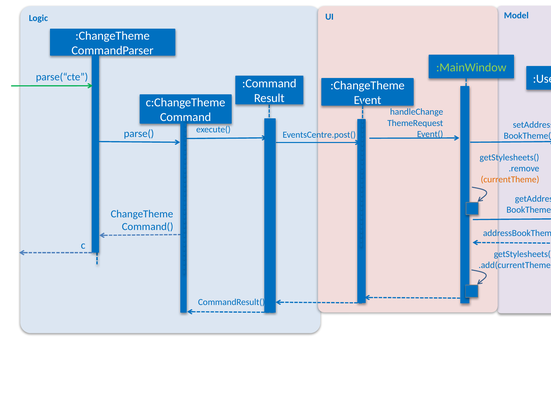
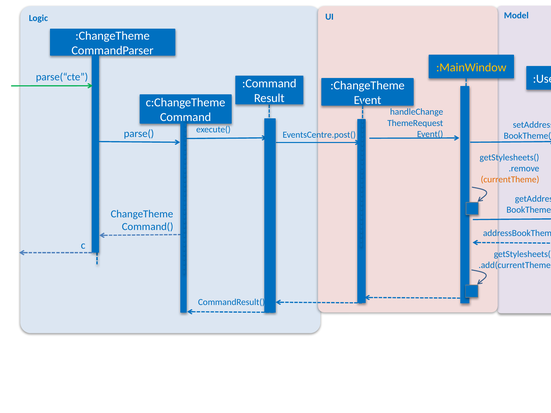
:MainWindow colour: light green -> yellow
